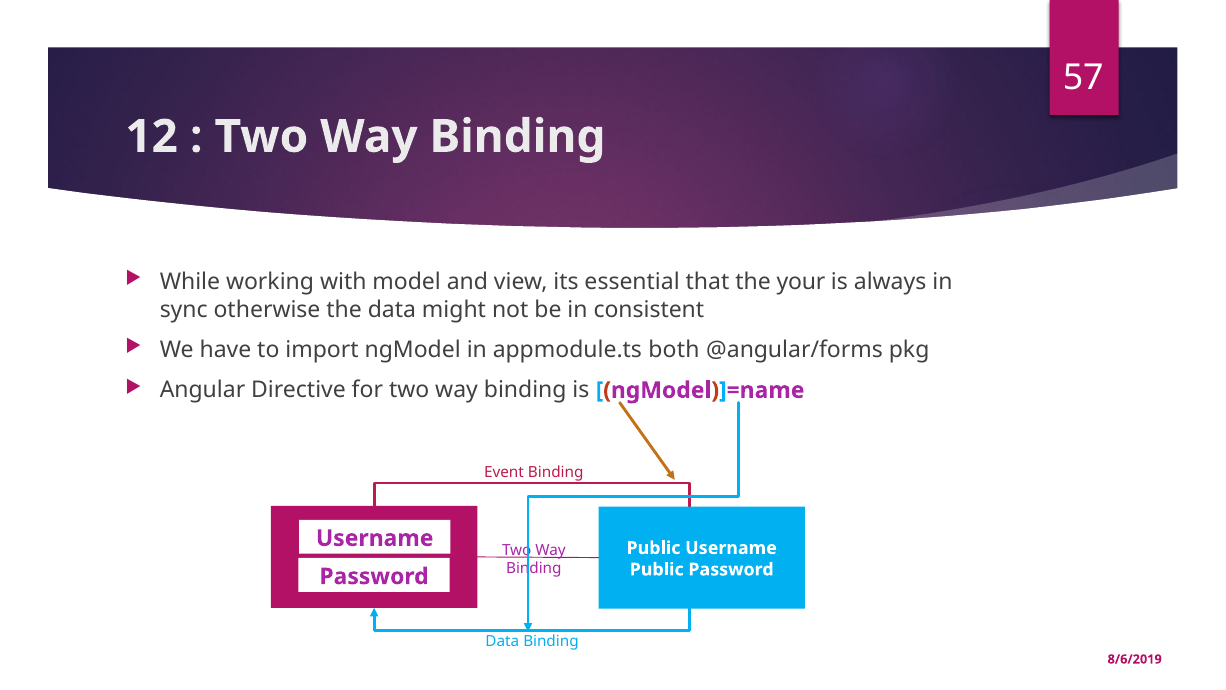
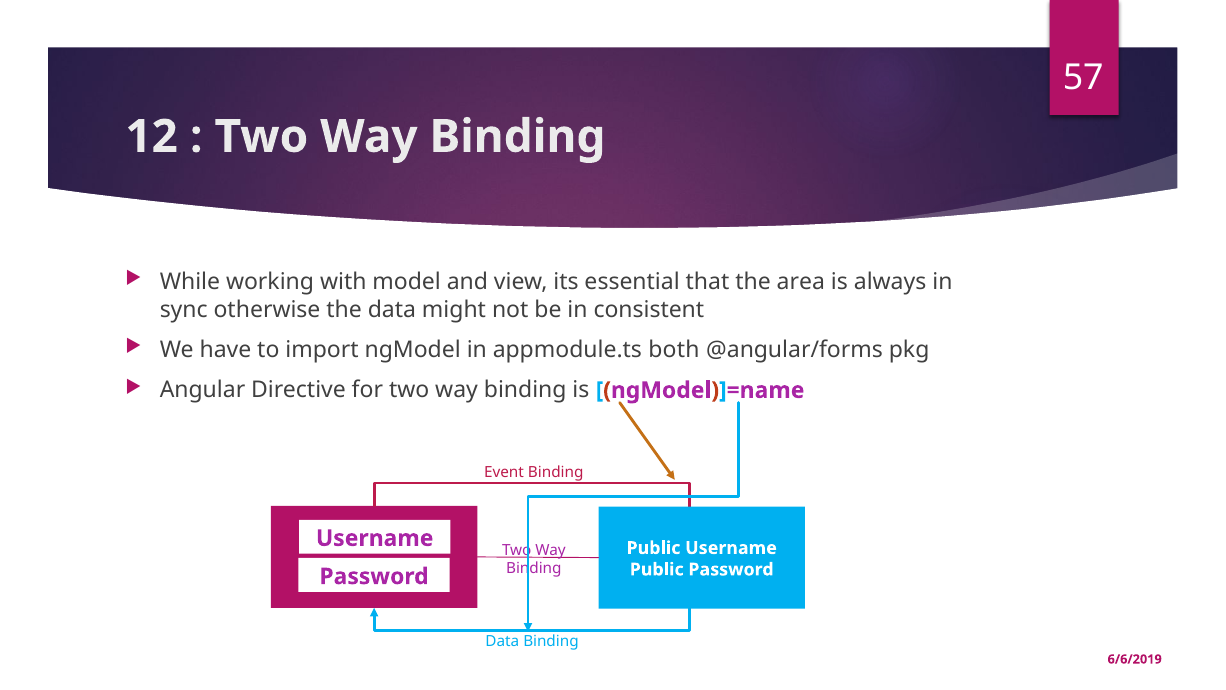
your: your -> area
8/6/2019: 8/6/2019 -> 6/6/2019
